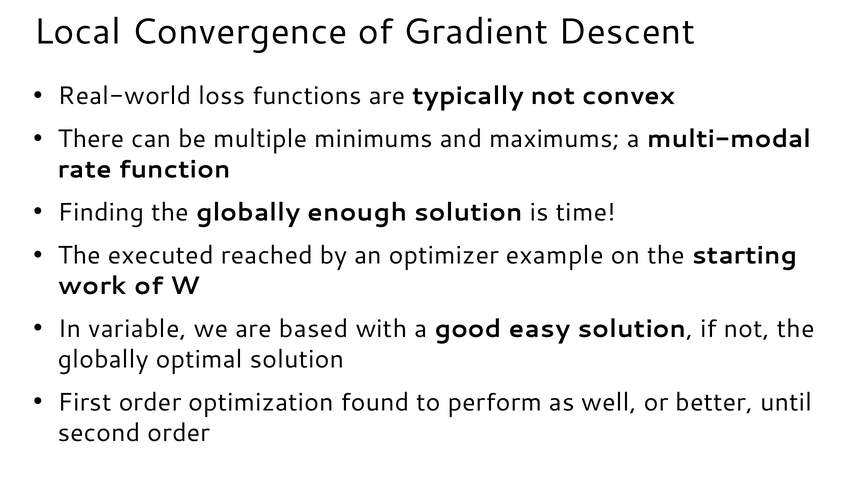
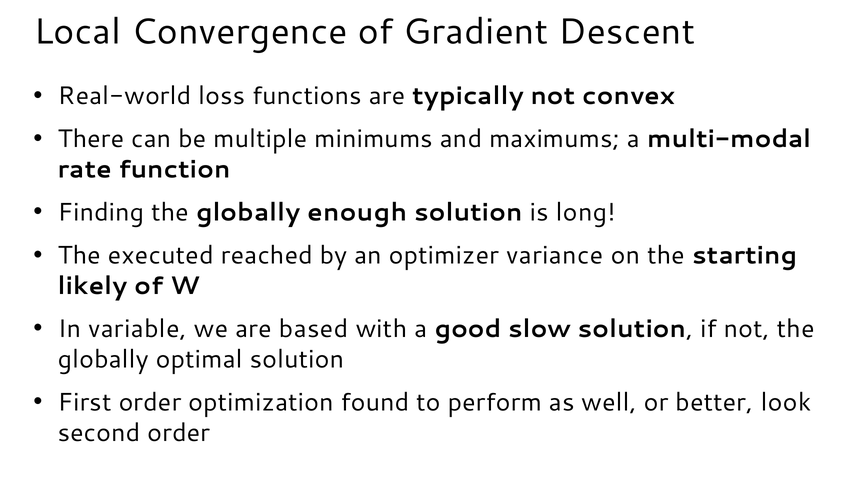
time: time -> long
example: example -> variance
work: work -> likely
easy: easy -> slow
until: until -> look
